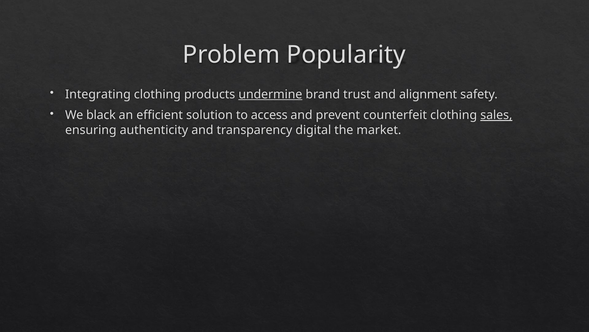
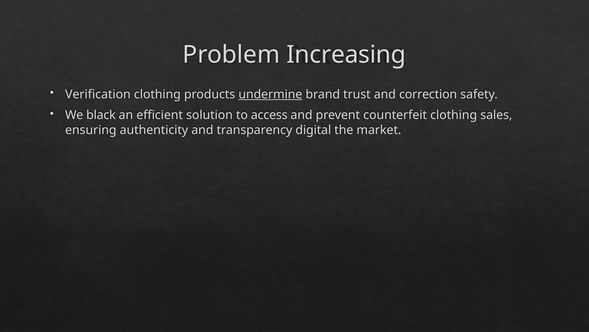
Popularity: Popularity -> Increasing
Integrating: Integrating -> Verification
alignment: alignment -> correction
sales underline: present -> none
